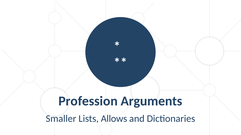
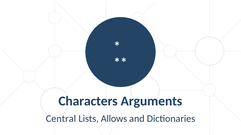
Profession: Profession -> Characters
Smaller: Smaller -> Central
